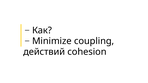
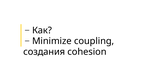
действий: действий -> создания
